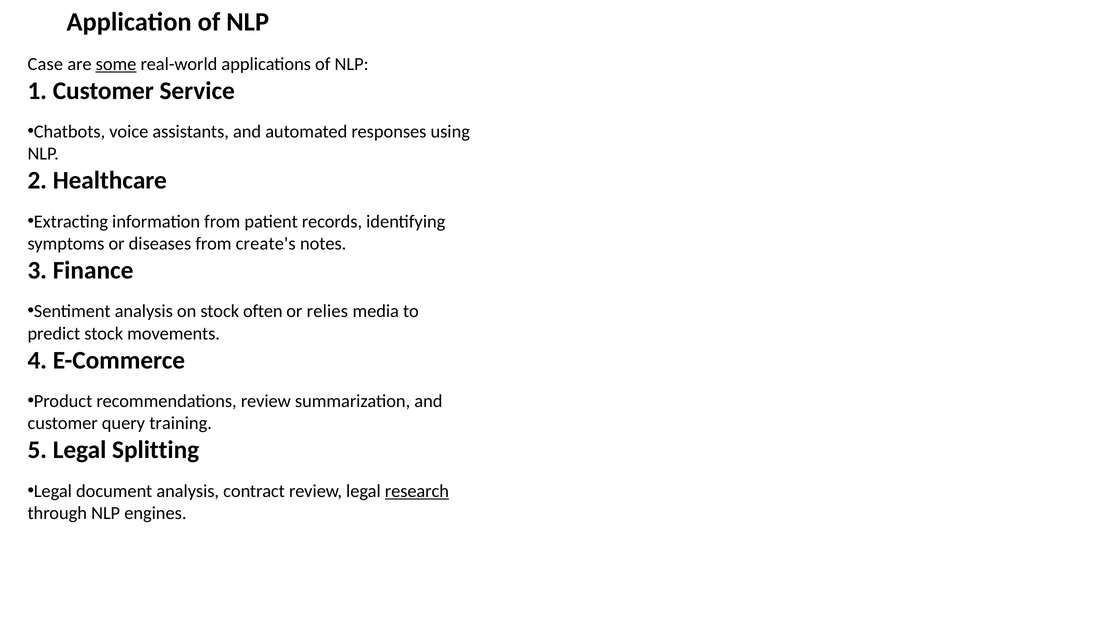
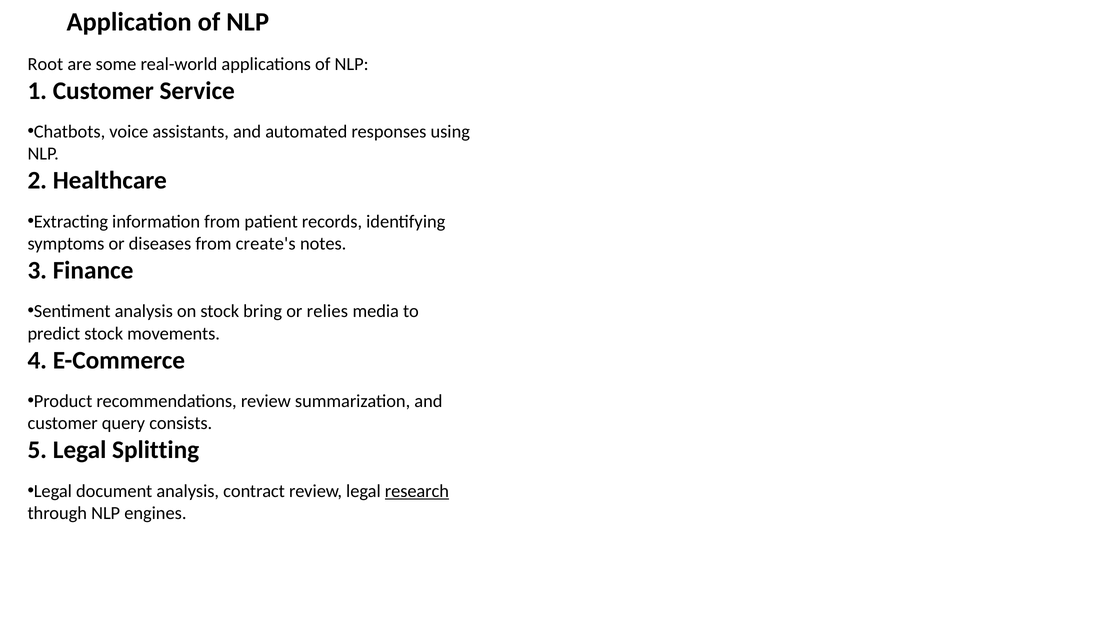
Case: Case -> Root
some underline: present -> none
often: often -> bring
training: training -> consists
